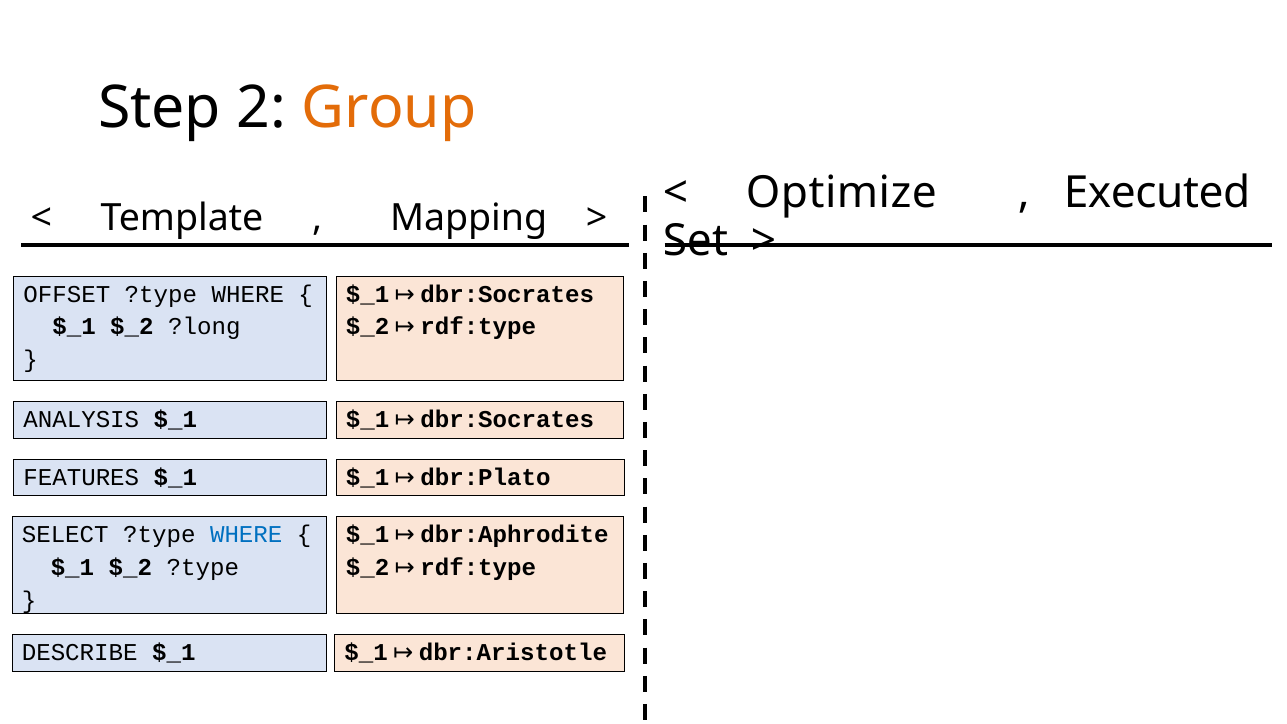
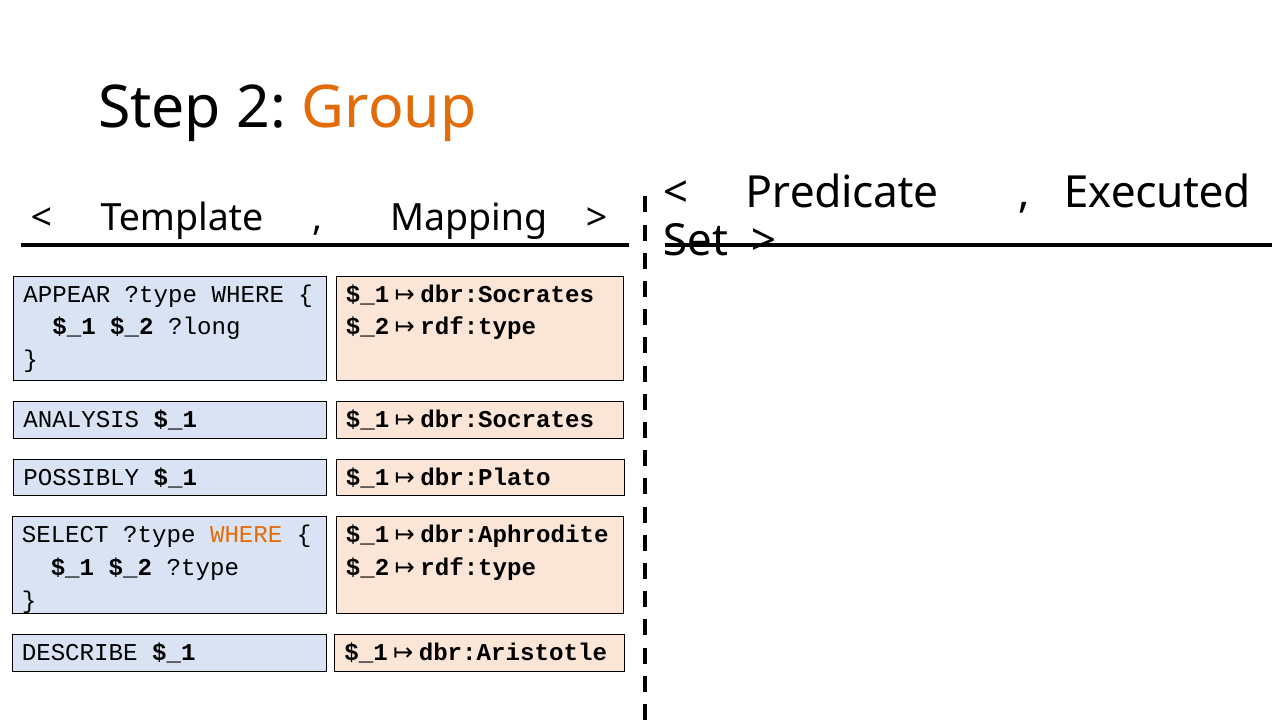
Optimize: Optimize -> Predicate
OFFSET: OFFSET -> APPEAR
FEATURES: FEATURES -> POSSIBLY
WHERE at (246, 535) colour: blue -> orange
